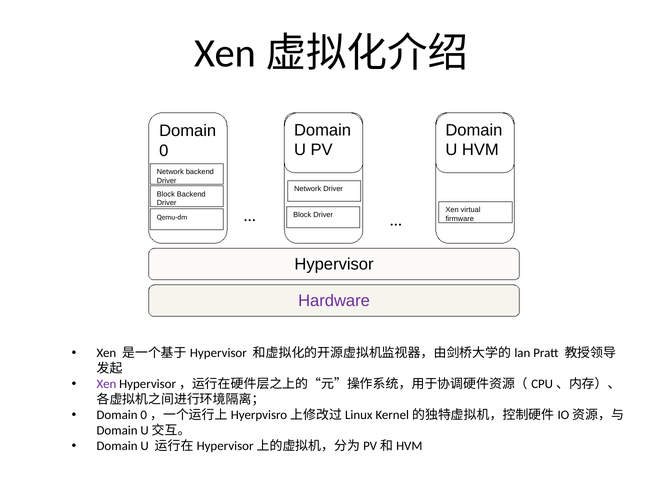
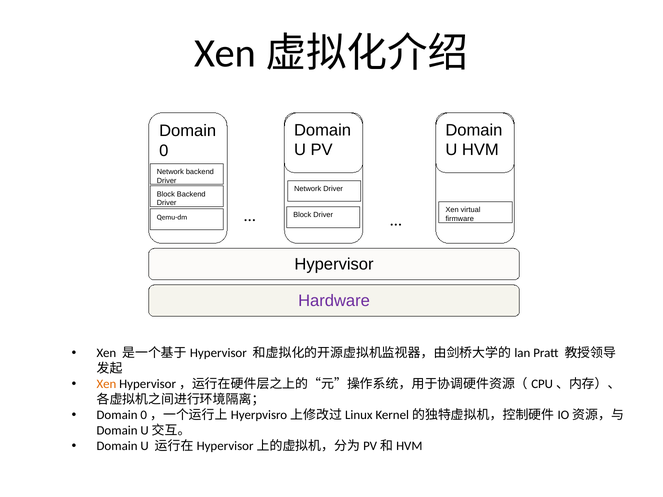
Xen at (106, 384) colour: purple -> orange
